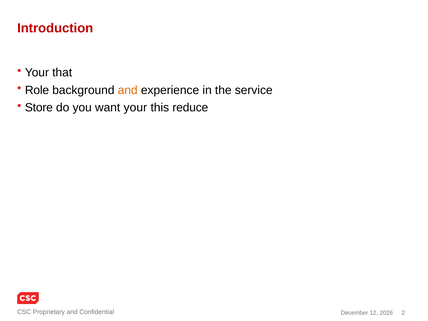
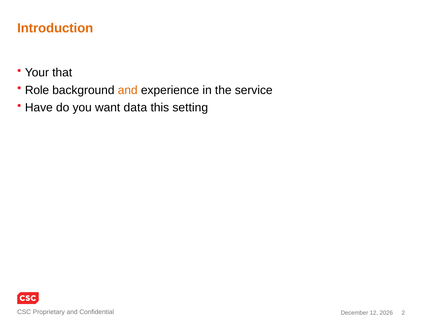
Introduction colour: red -> orange
Store: Store -> Have
want your: your -> data
reduce: reduce -> setting
